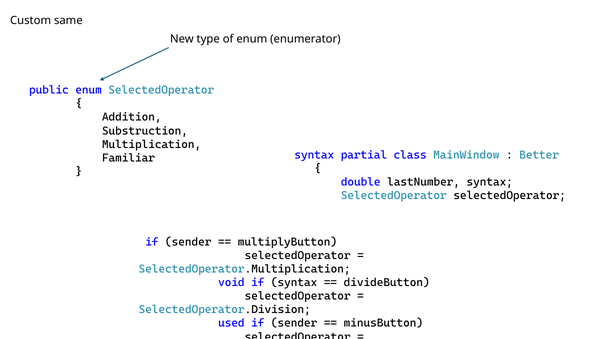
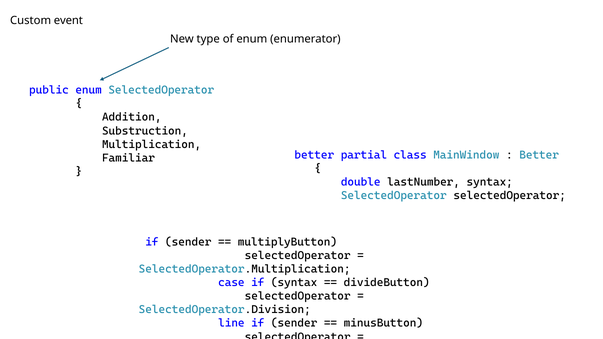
same: same -> event
syntax at (314, 155): syntax -> better
void: void -> case
used: used -> line
